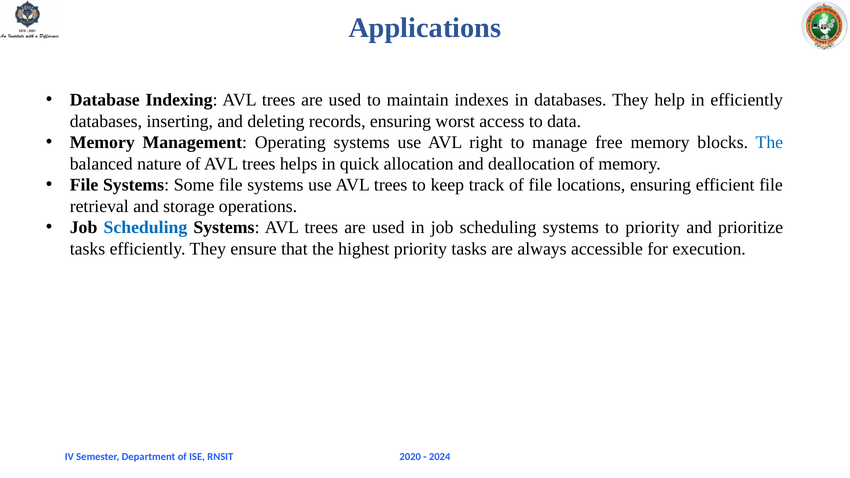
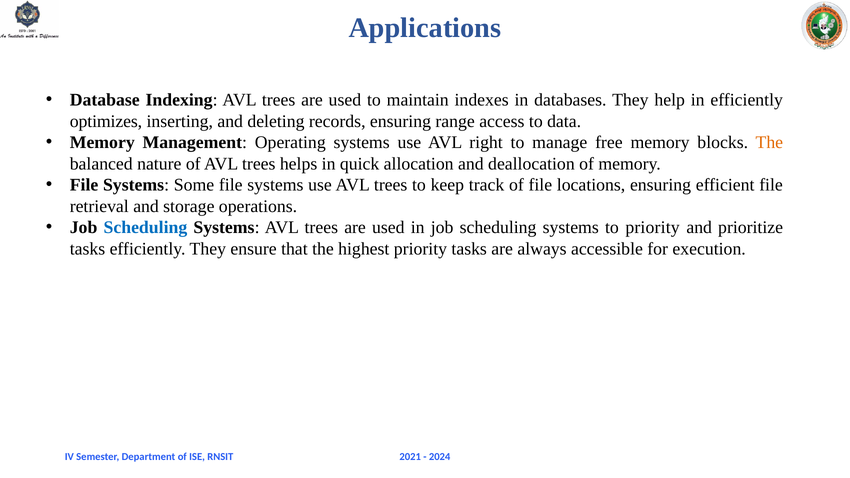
databases at (106, 121): databases -> optimizes
worst: worst -> range
The at (769, 143) colour: blue -> orange
2020: 2020 -> 2021
